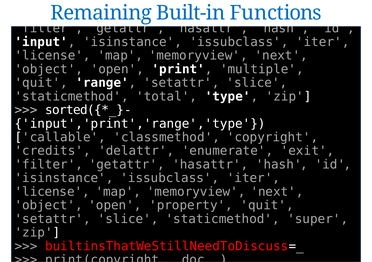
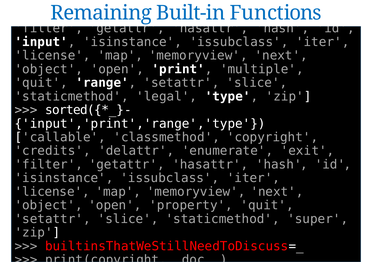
total: total -> legal
